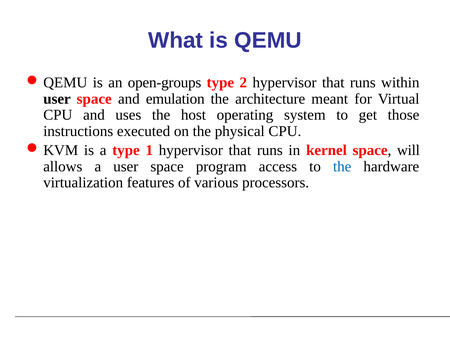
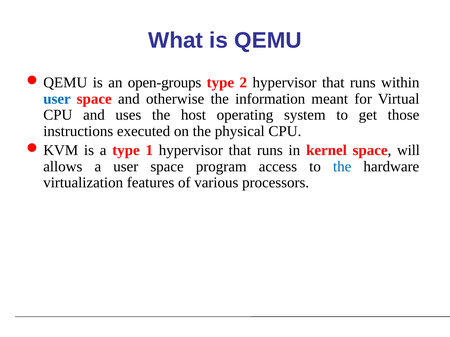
user at (57, 99) colour: black -> blue
emulation: emulation -> otherwise
architecture: architecture -> information
